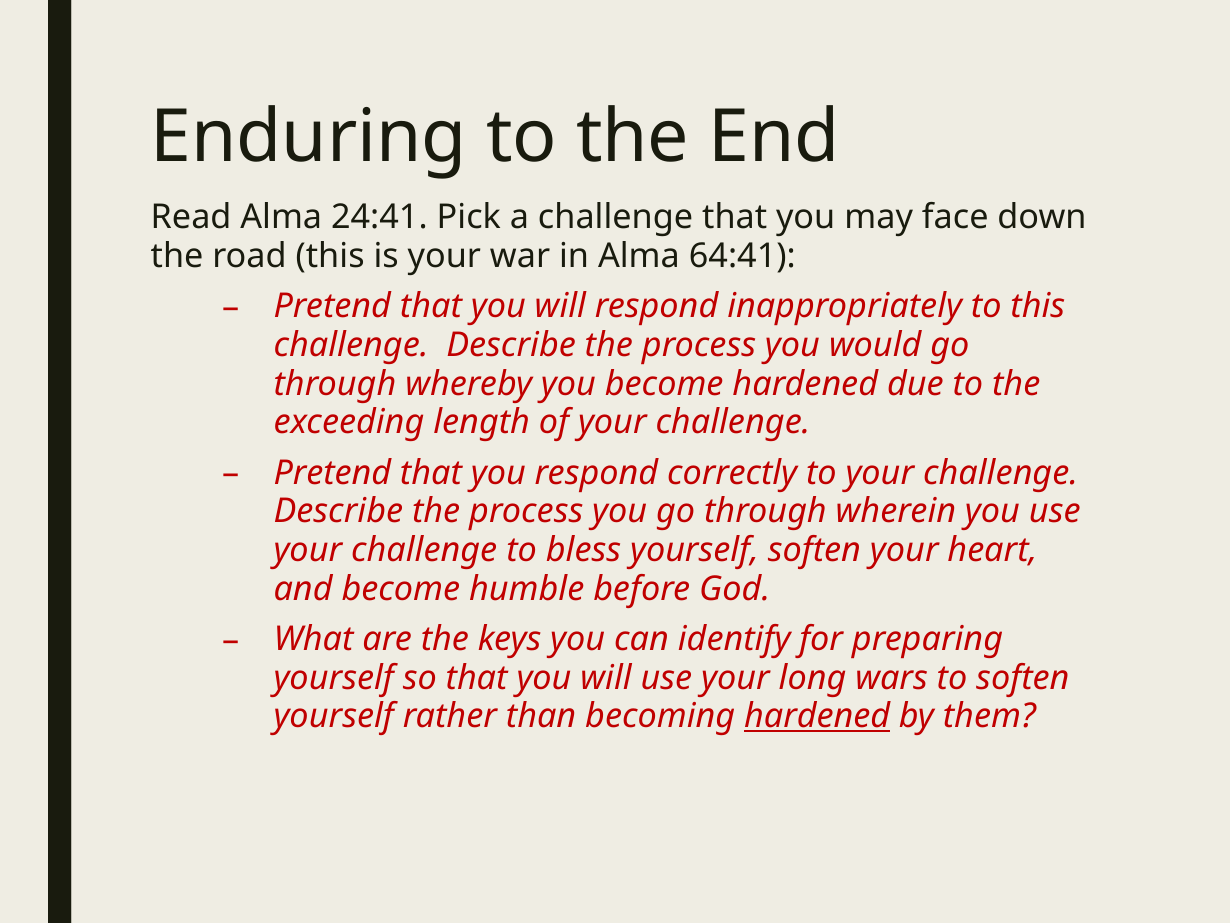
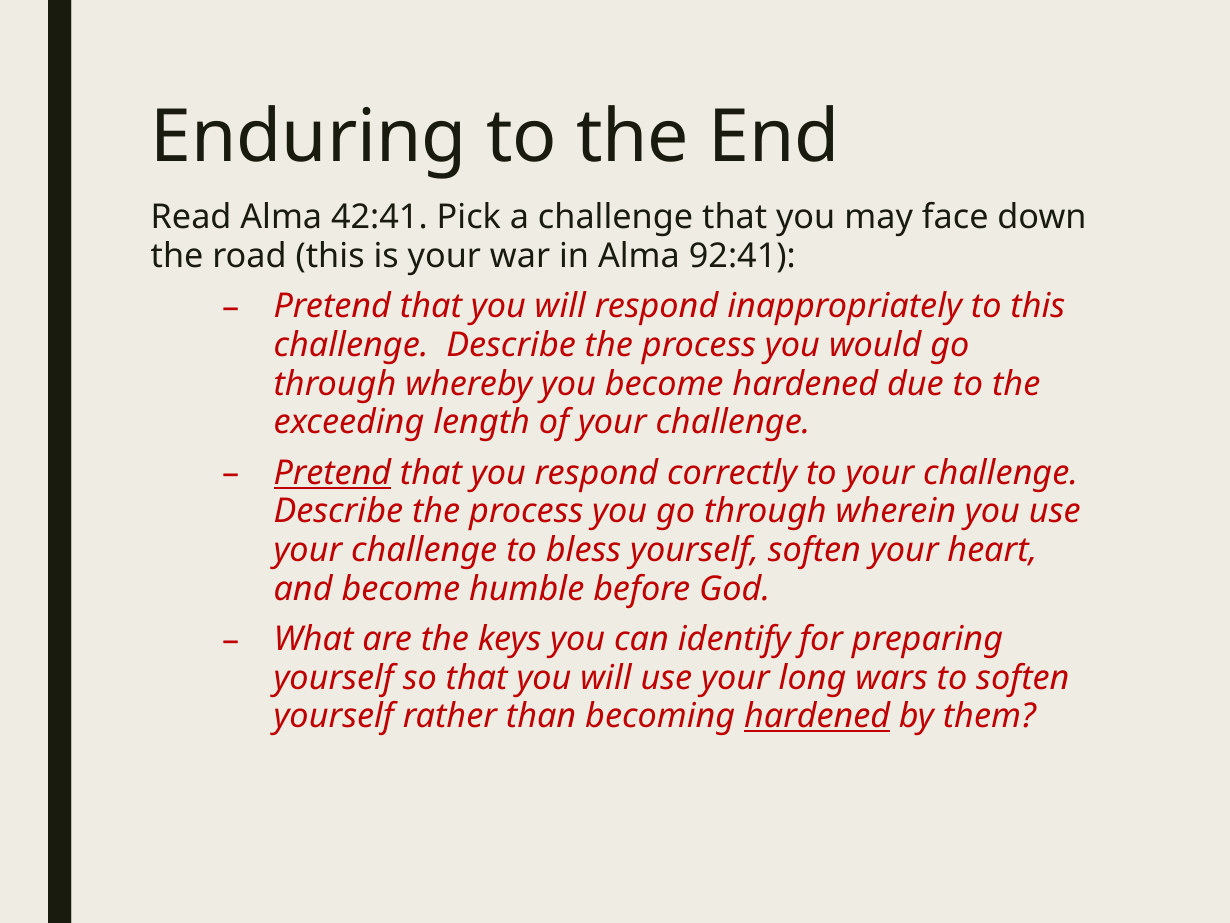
24:41: 24:41 -> 42:41
64:41: 64:41 -> 92:41
Pretend at (332, 473) underline: none -> present
